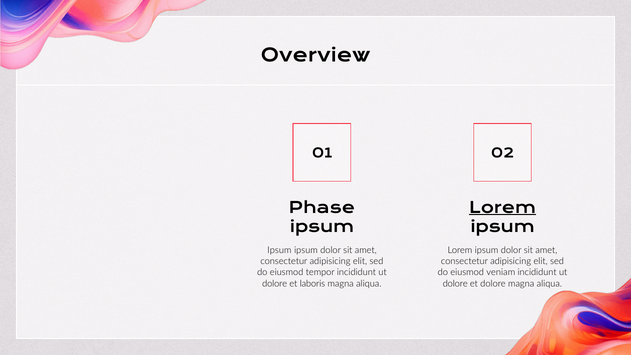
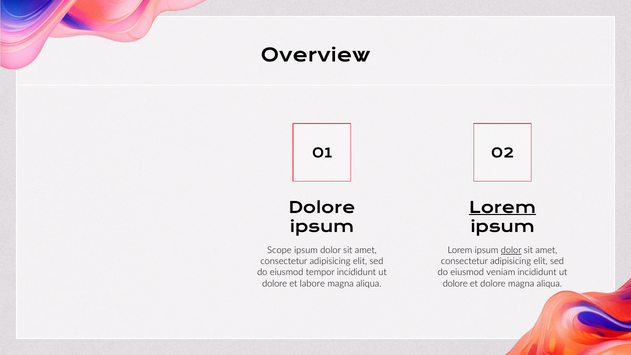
Phase at (322, 208): Phase -> Dolore
Ipsum at (279, 250): Ipsum -> Scope
dolor at (511, 250) underline: none -> present
laboris: laboris -> labore
